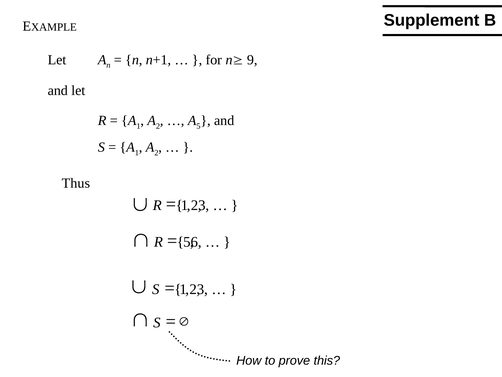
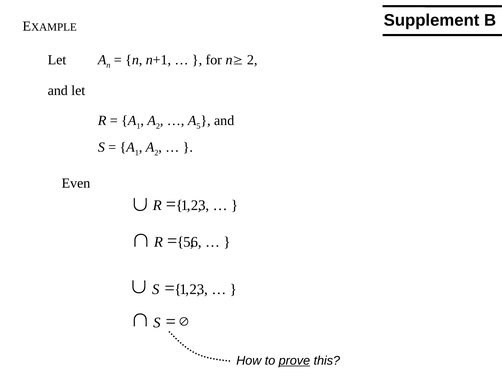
n 9: 9 -> 2
Thus: Thus -> Even
prove underline: none -> present
